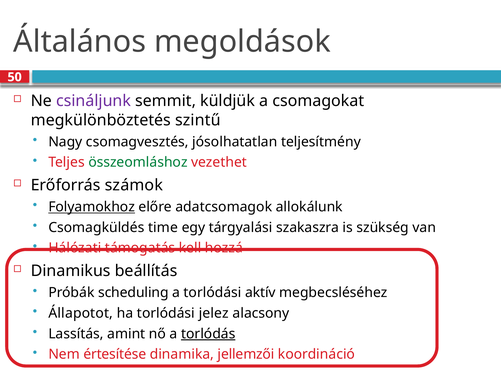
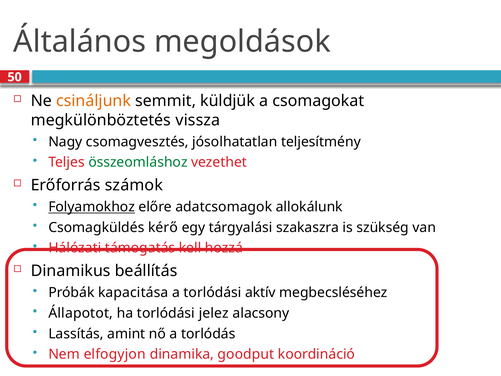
csináljunk colour: purple -> orange
szintű: szintű -> vissza
time: time -> kérő
scheduling: scheduling -> kapacitása
torlódás underline: present -> none
értesítése: értesítése -> elfogyjon
jellemzői: jellemzői -> goodput
